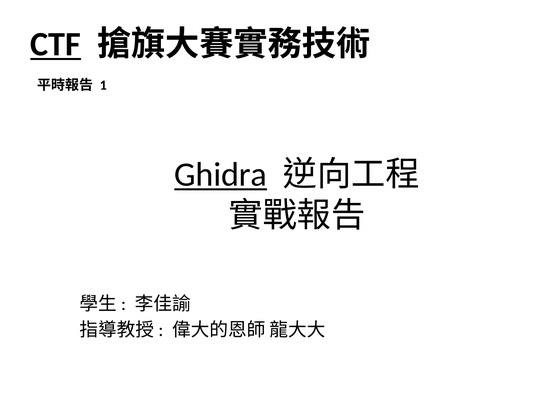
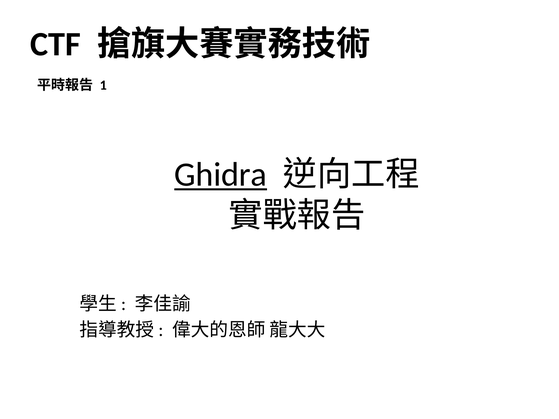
CTF underline: present -> none
